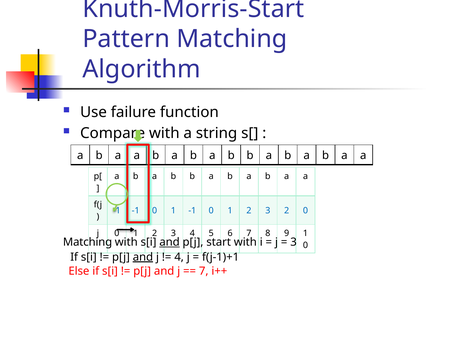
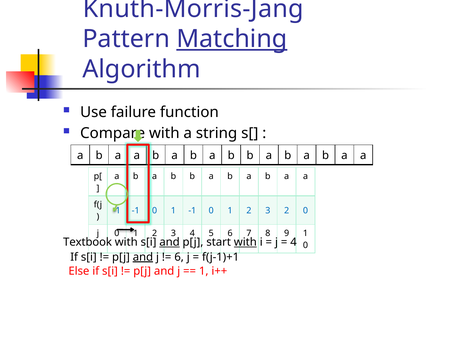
Knuth-Morris-Start: Knuth-Morris-Start -> Knuth-Morris-Jang
Matching at (232, 39) underline: none -> present
Matching at (88, 243): Matching -> Textbook
with at (245, 243) underline: none -> present
3 at (294, 243): 3 -> 4
4 at (179, 258): 4 -> 6
7 at (204, 272): 7 -> 1
